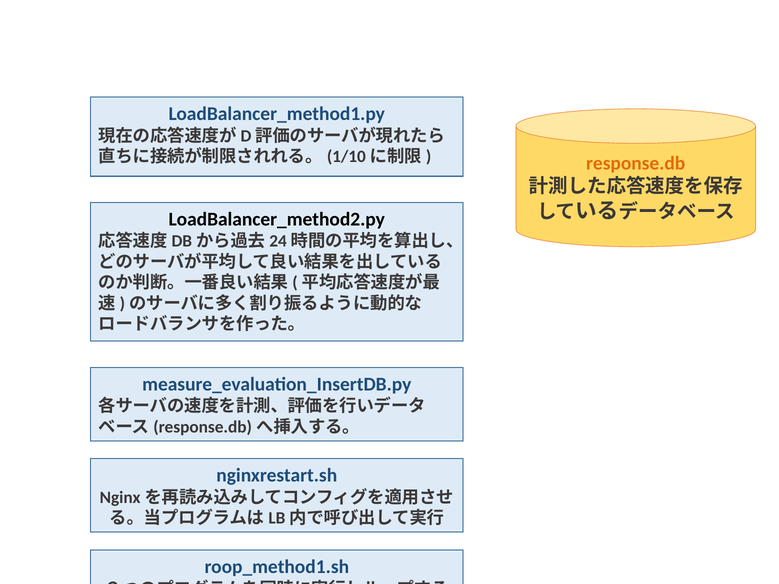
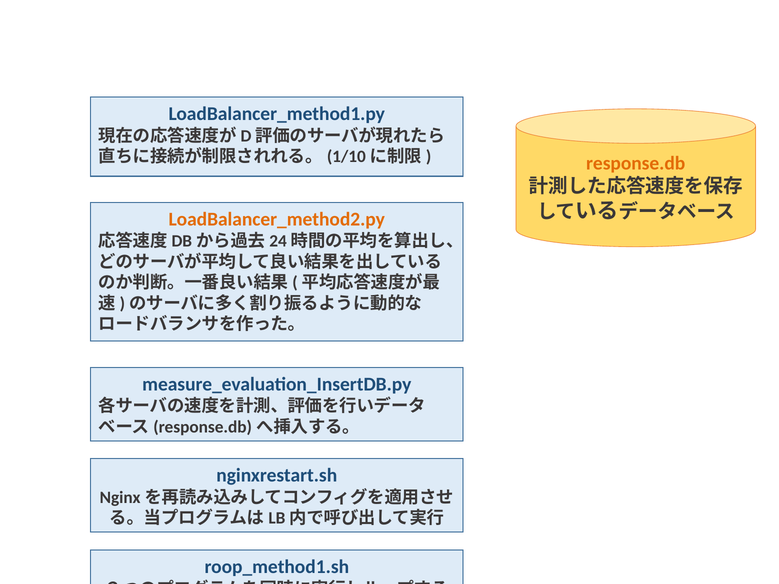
LoadBalancer_method2.py colour: black -> orange
